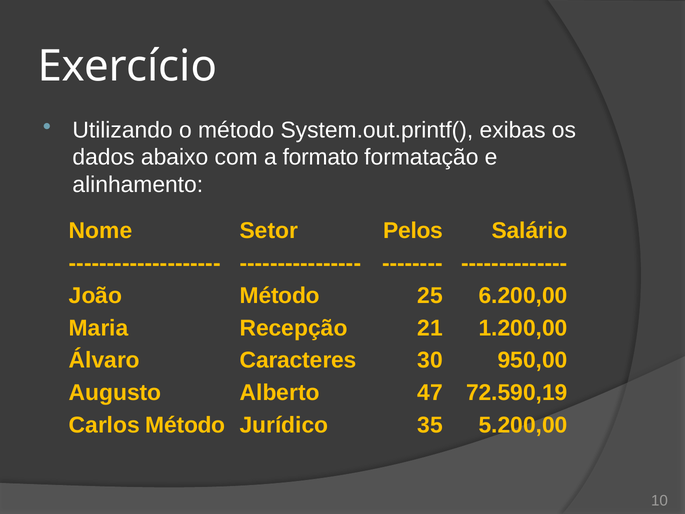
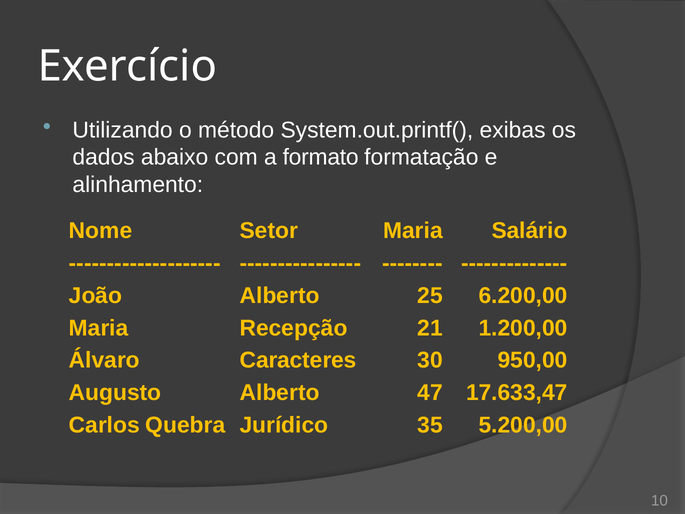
Setor Pelos: Pelos -> Maria
João Método: Método -> Alberto
72.590,19: 72.590,19 -> 17.633,47
Carlos Método: Método -> Quebra
